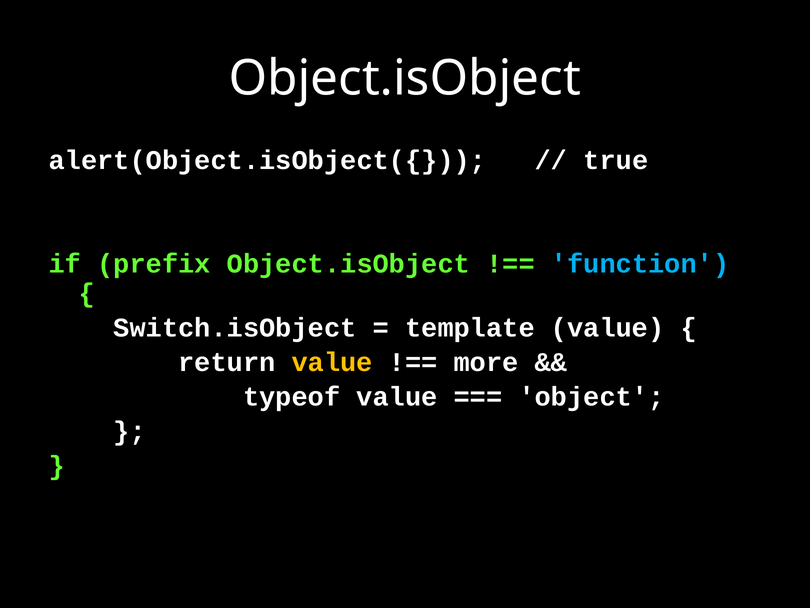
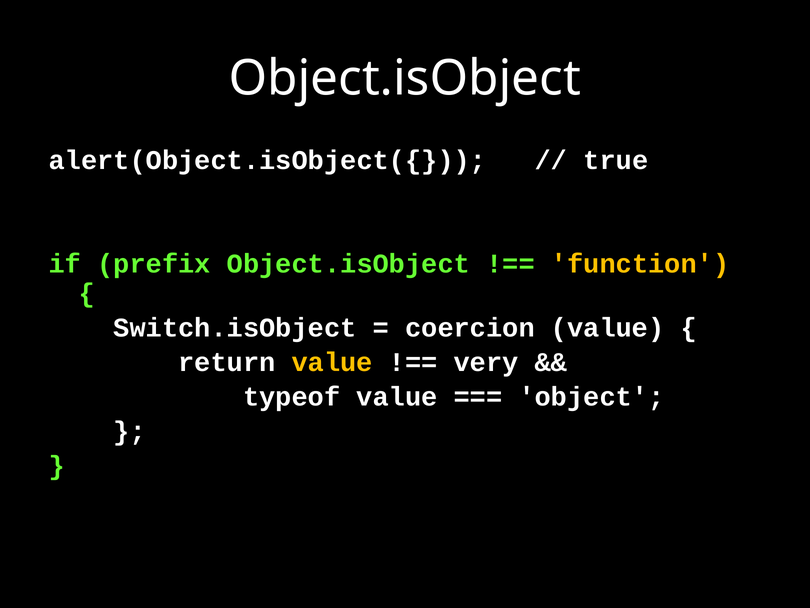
function colour: light blue -> yellow
template: template -> coercion
more: more -> very
